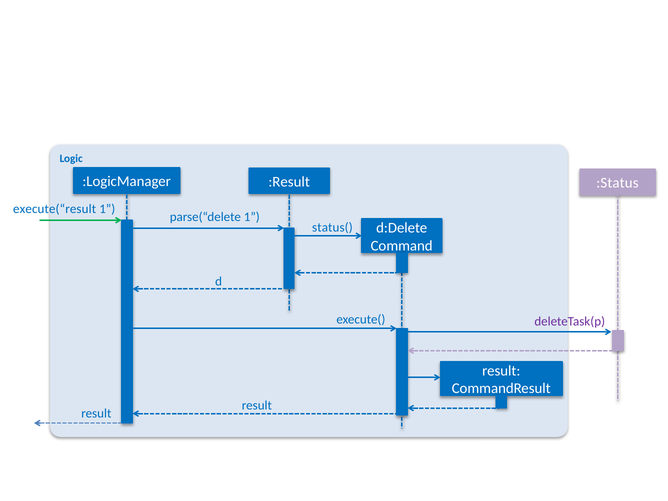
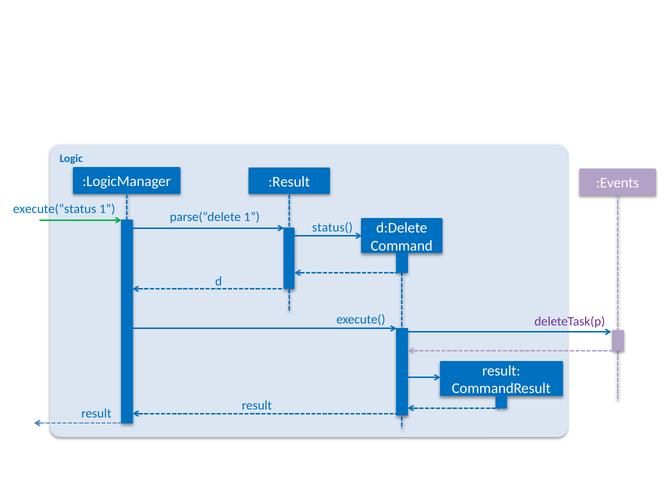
:Status: :Status -> :Events
execute(“result: execute(“result -> execute(“status
